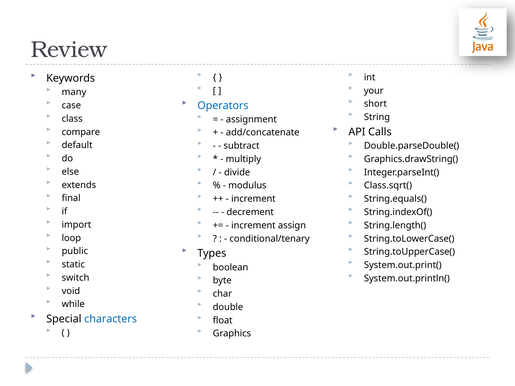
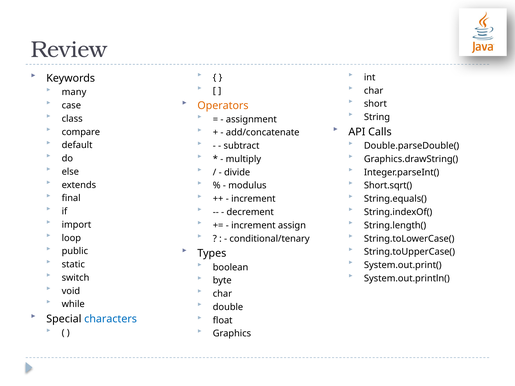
your at (374, 91): your -> char
Operators colour: blue -> orange
Class.sqrt(: Class.sqrt( -> Short.sqrt(
